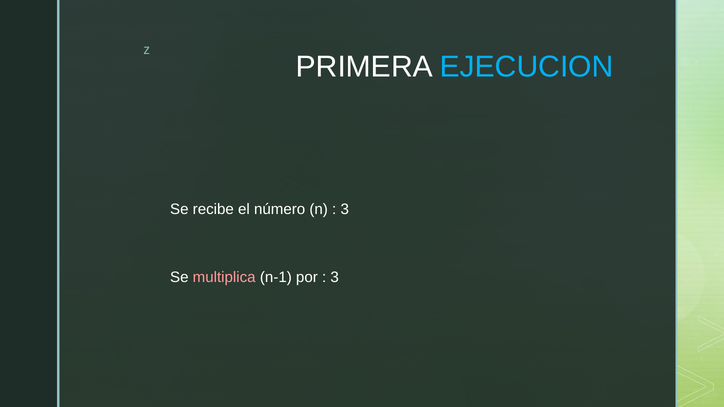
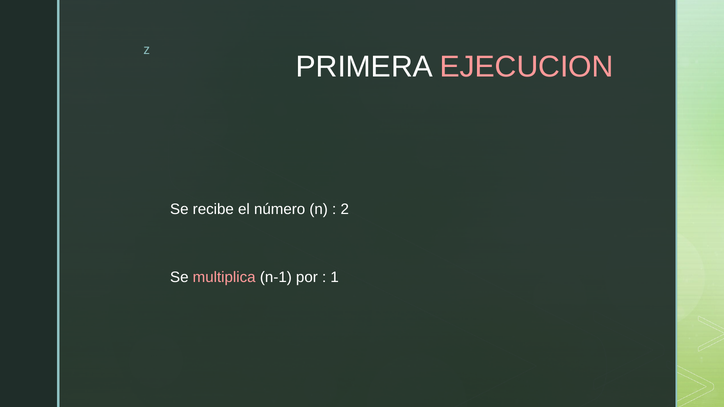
EJECUCION colour: light blue -> pink
3 at (345, 210): 3 -> 2
3 at (335, 277): 3 -> 1
